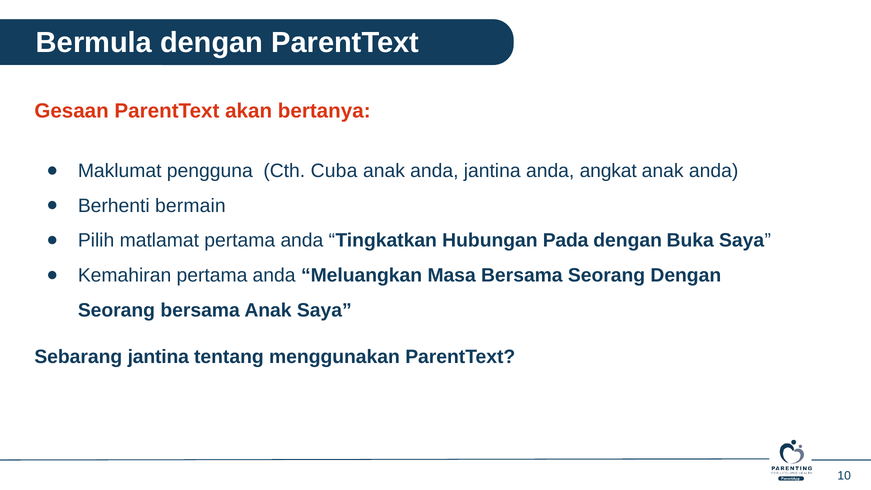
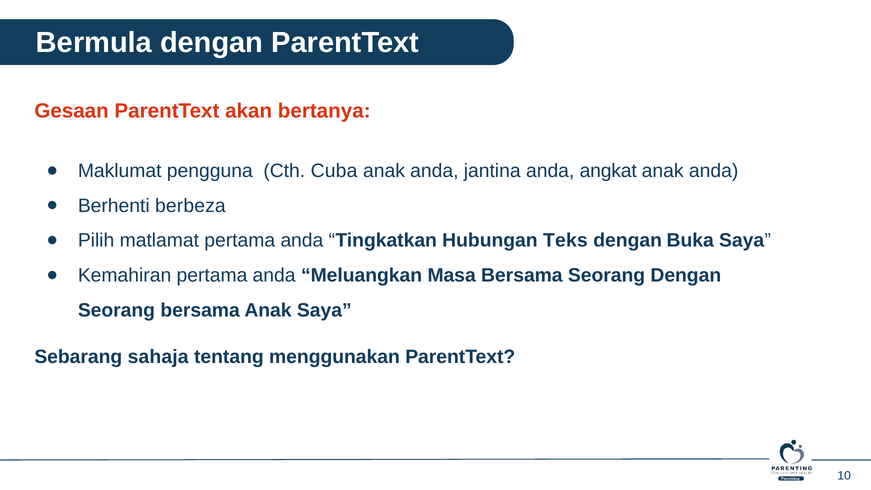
bermain: bermain -> berbeza
Pada: Pada -> Teks
Sebarang jantina: jantina -> sahaja
